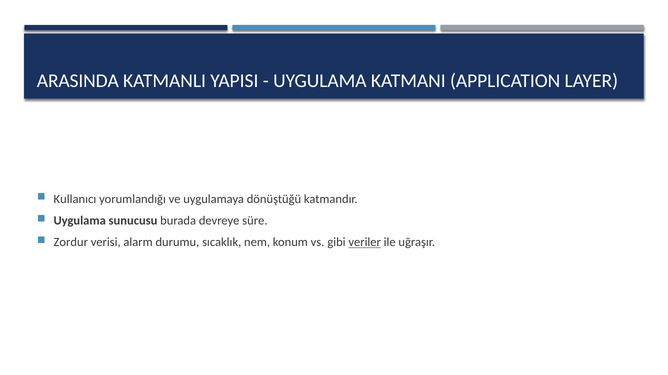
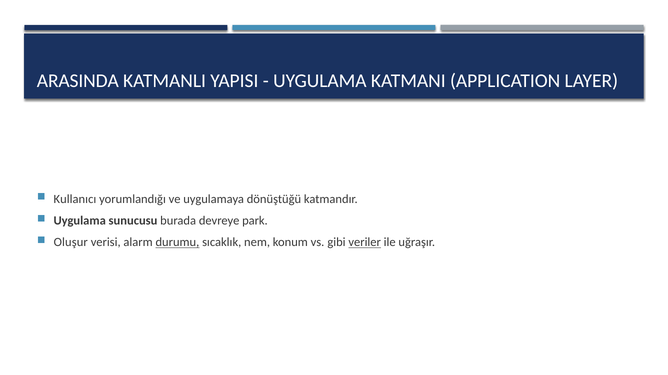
süre: süre -> park
Zordur: Zordur -> Oluşur
durumu underline: none -> present
